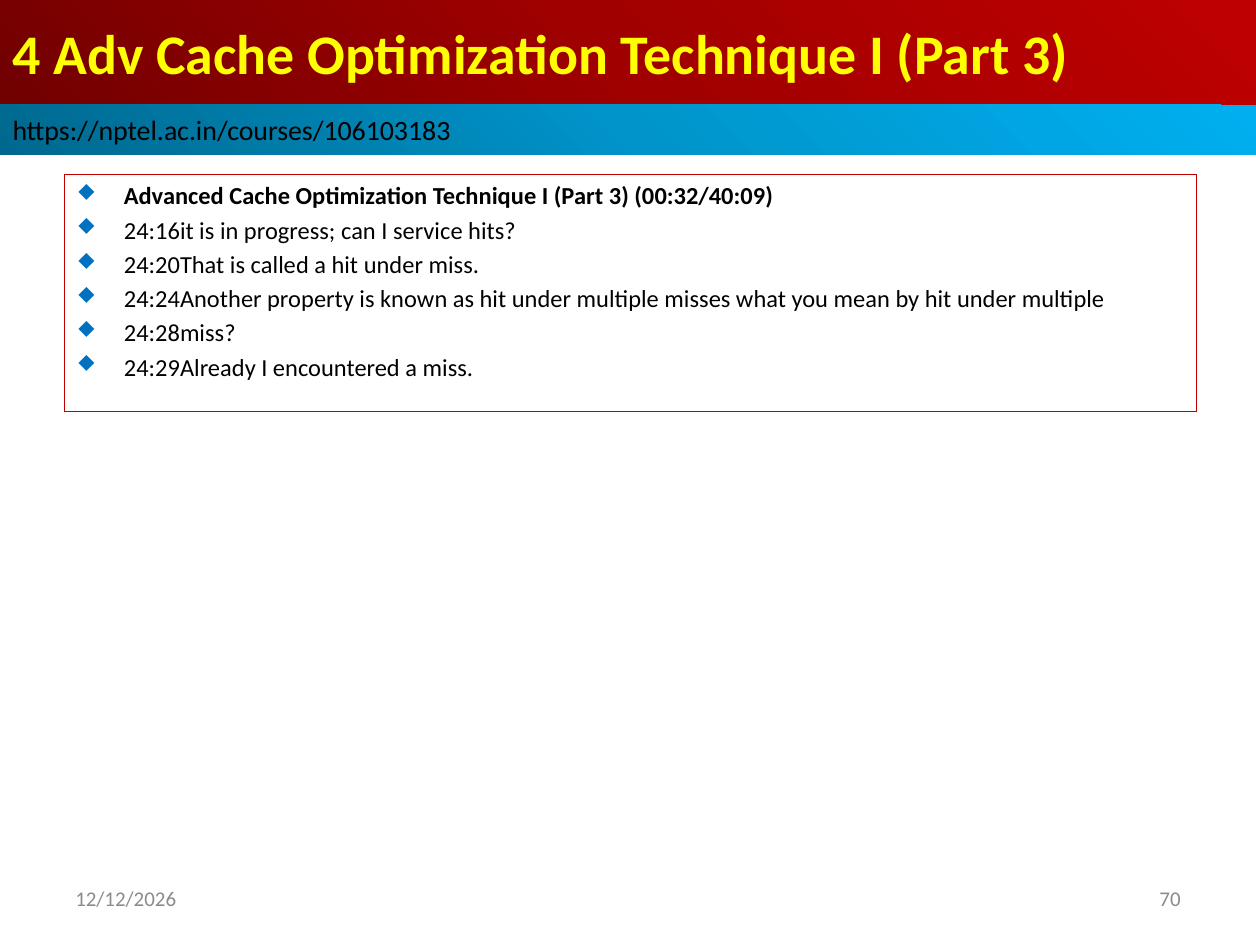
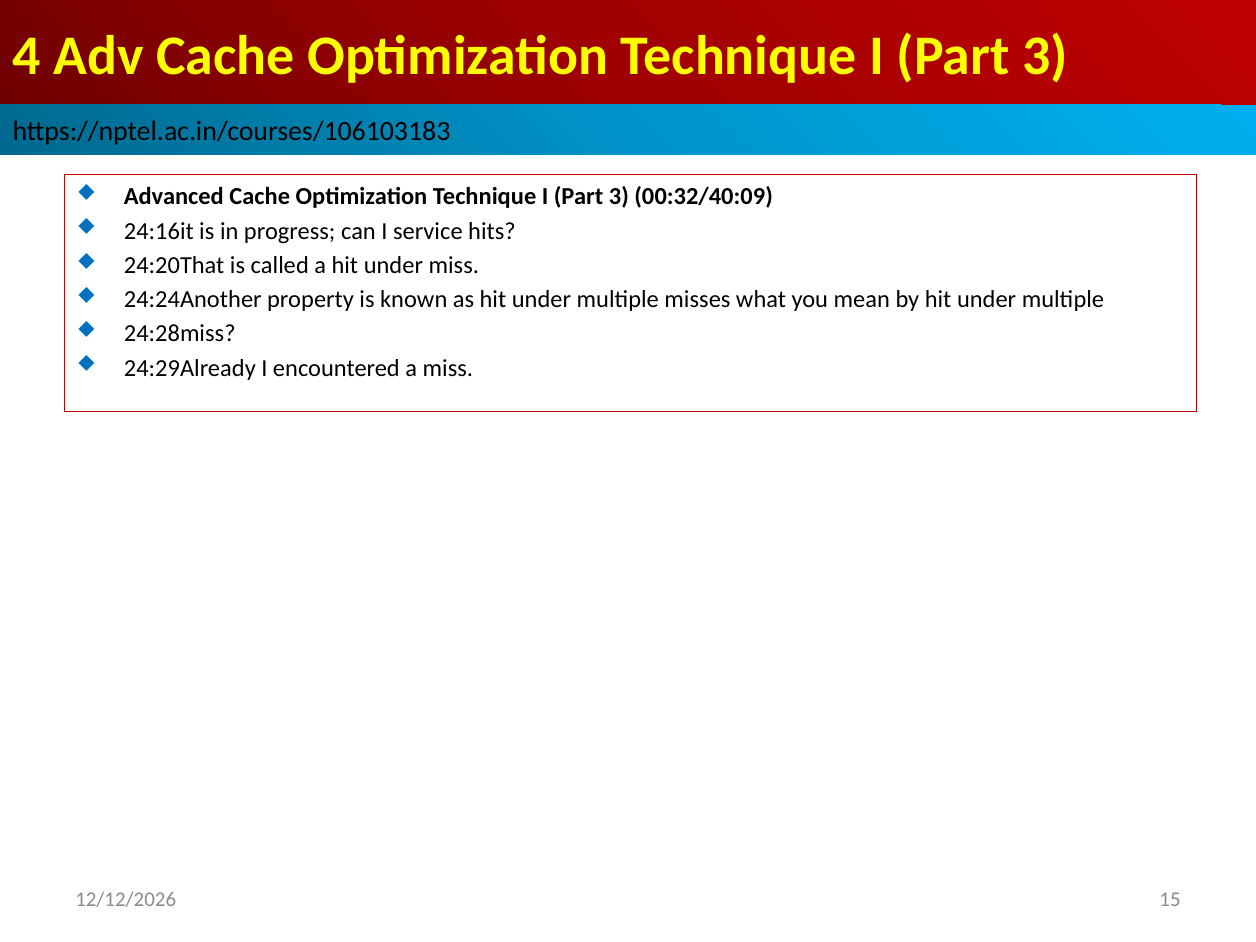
70: 70 -> 15
